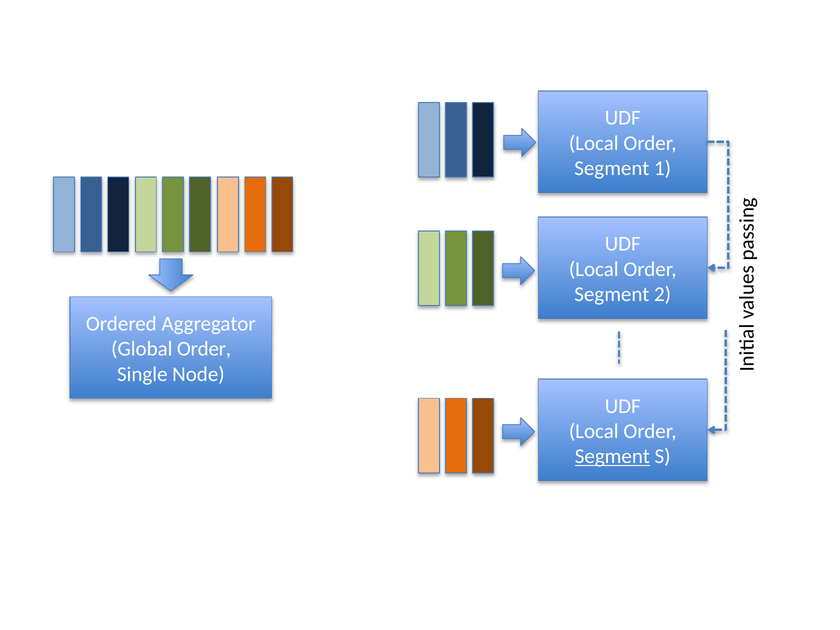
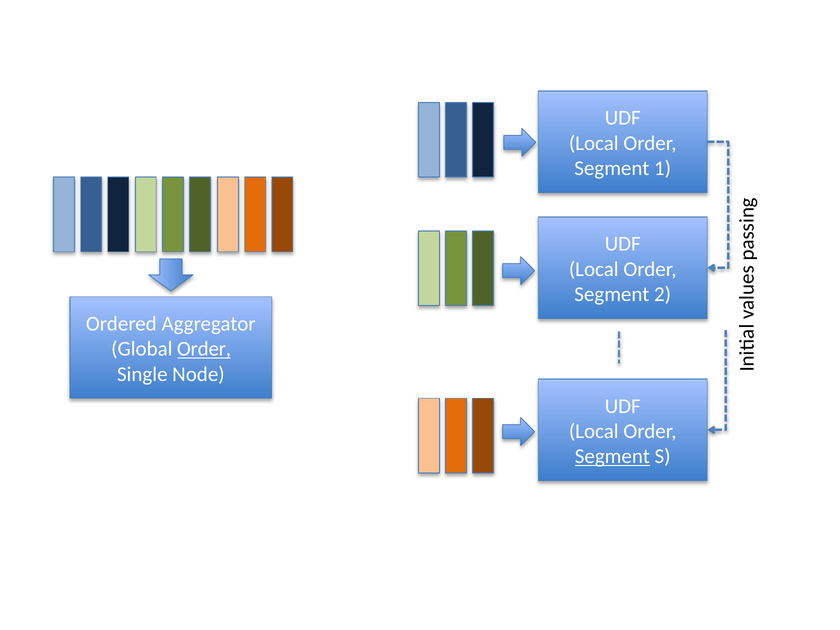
Order at (204, 349) underline: none -> present
